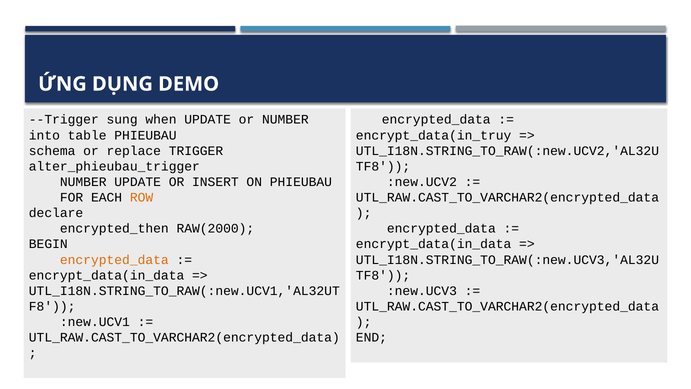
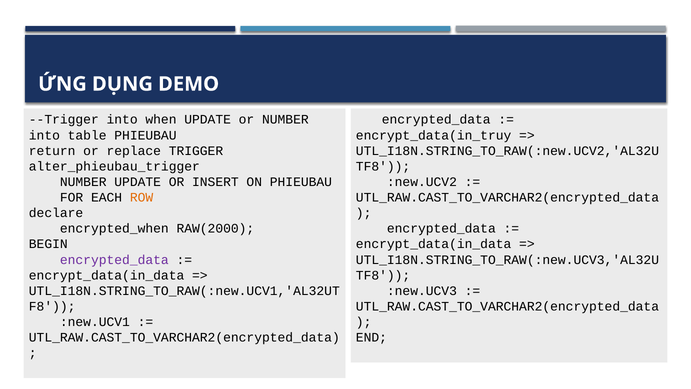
--Trigger sung: sung -> into
schema: schema -> return
encrypted_then: encrypted_then -> encrypted_when
encrypted_data at (114, 260) colour: orange -> purple
